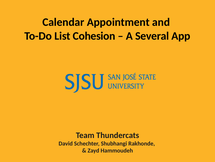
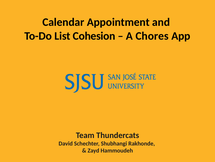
Several: Several -> Chores
